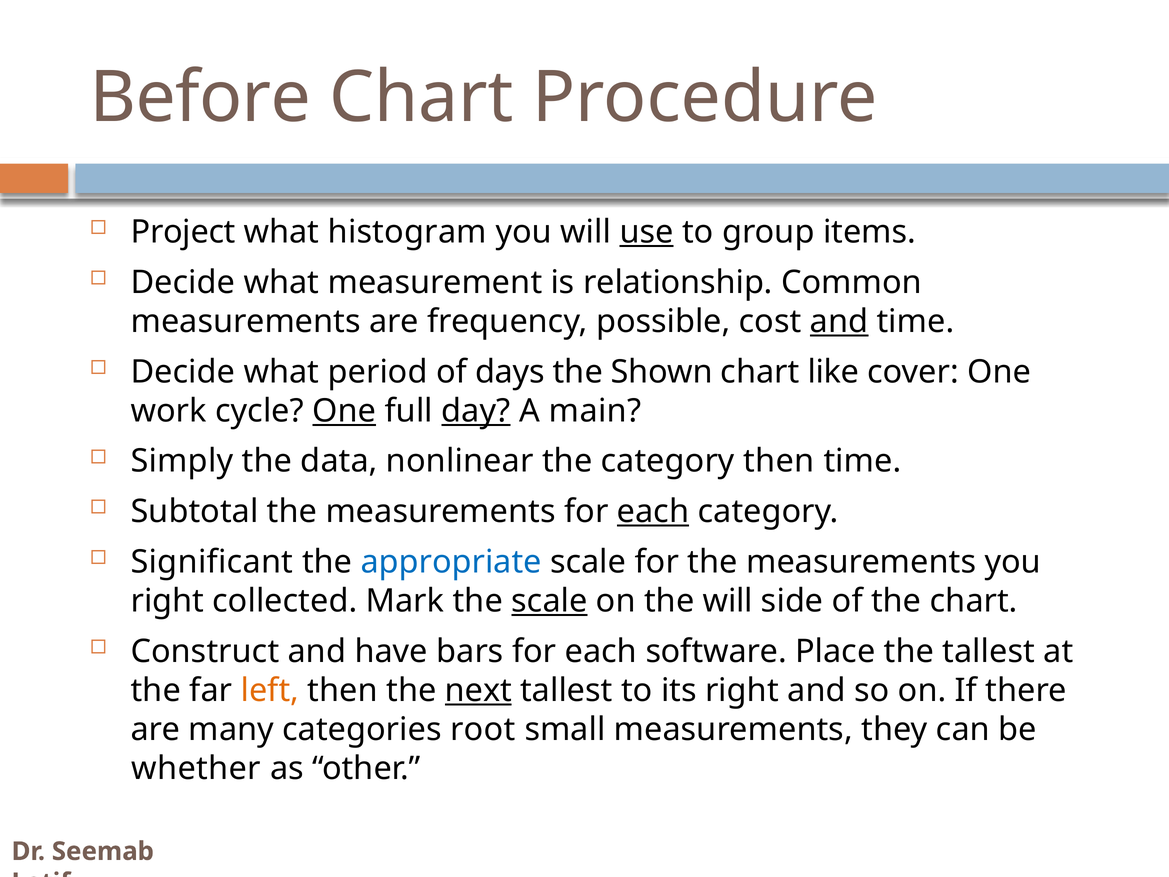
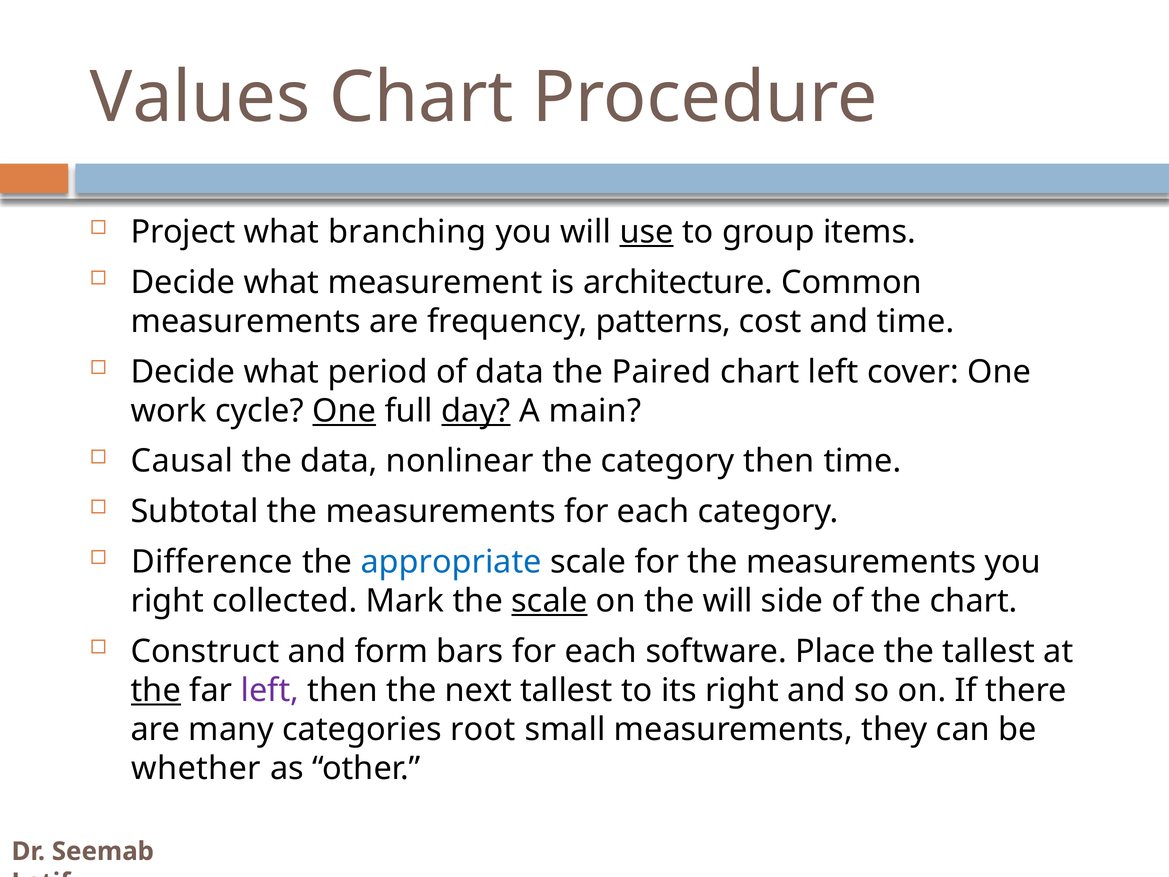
Before: Before -> Values
histogram: histogram -> branching
relationship: relationship -> architecture
possible: possible -> patterns
and at (839, 321) underline: present -> none
of days: days -> data
Shown: Shown -> Paired
chart like: like -> left
Simply: Simply -> Causal
each at (653, 511) underline: present -> none
Significant: Significant -> Difference
have: have -> form
the at (156, 690) underline: none -> present
left at (270, 690) colour: orange -> purple
next underline: present -> none
